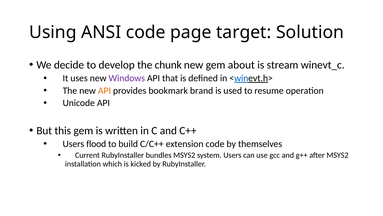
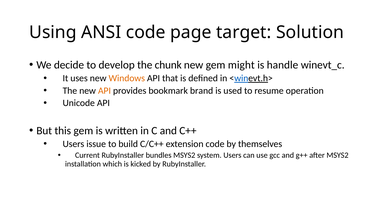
about: about -> might
stream: stream -> handle
Windows colour: purple -> orange
flood: flood -> issue
